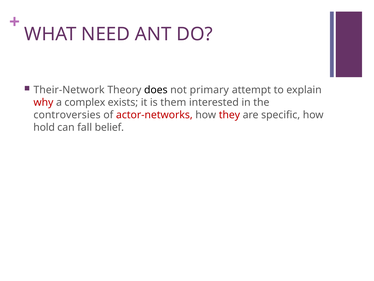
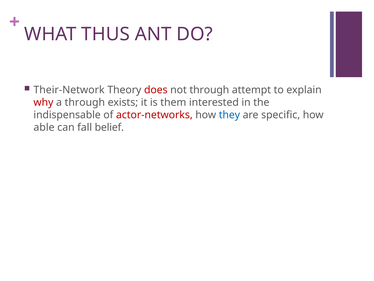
NEED: NEED -> THUS
does colour: black -> red
not primary: primary -> through
a complex: complex -> through
controversies: controversies -> indispensable
they colour: red -> blue
hold: hold -> able
